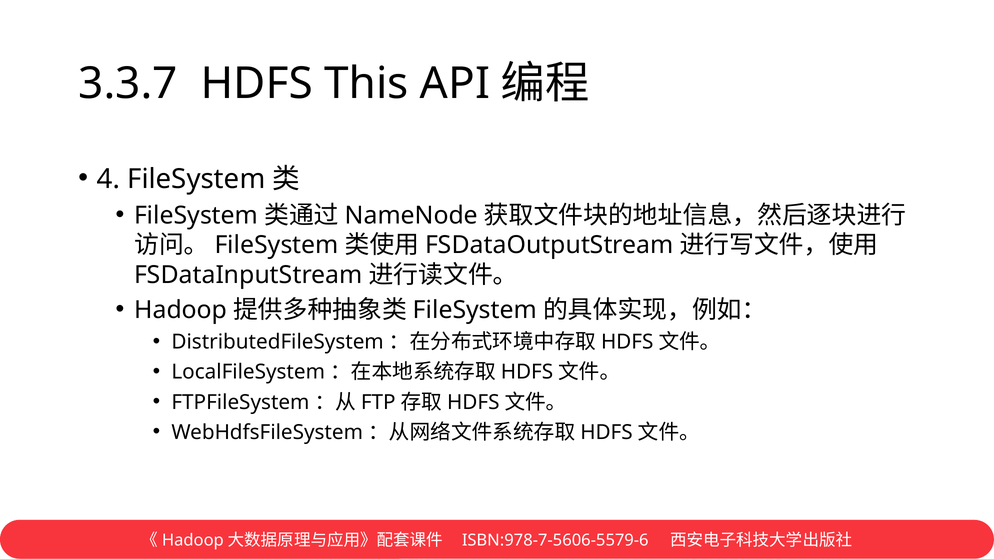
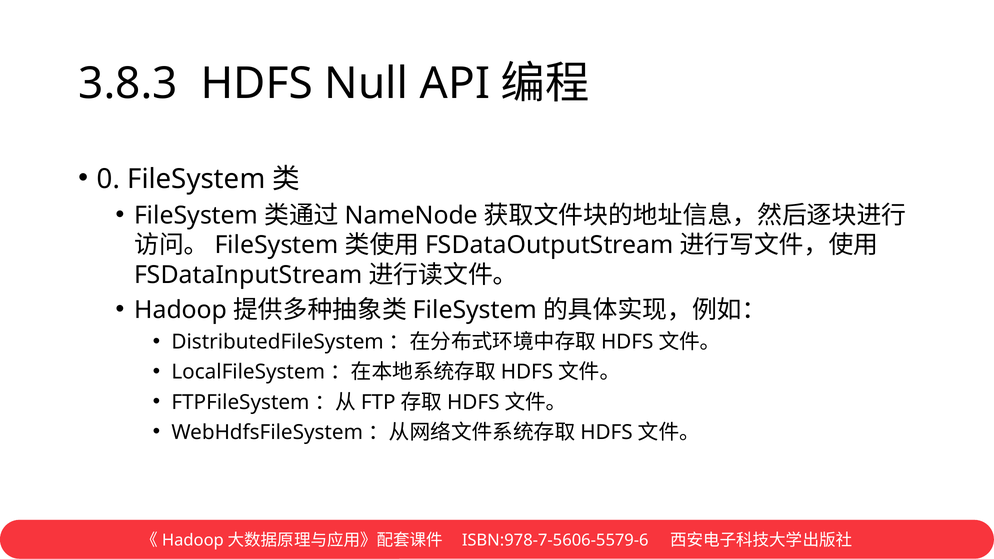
3.3.7: 3.3.7 -> 3.8.3
This: This -> Null
4: 4 -> 0
